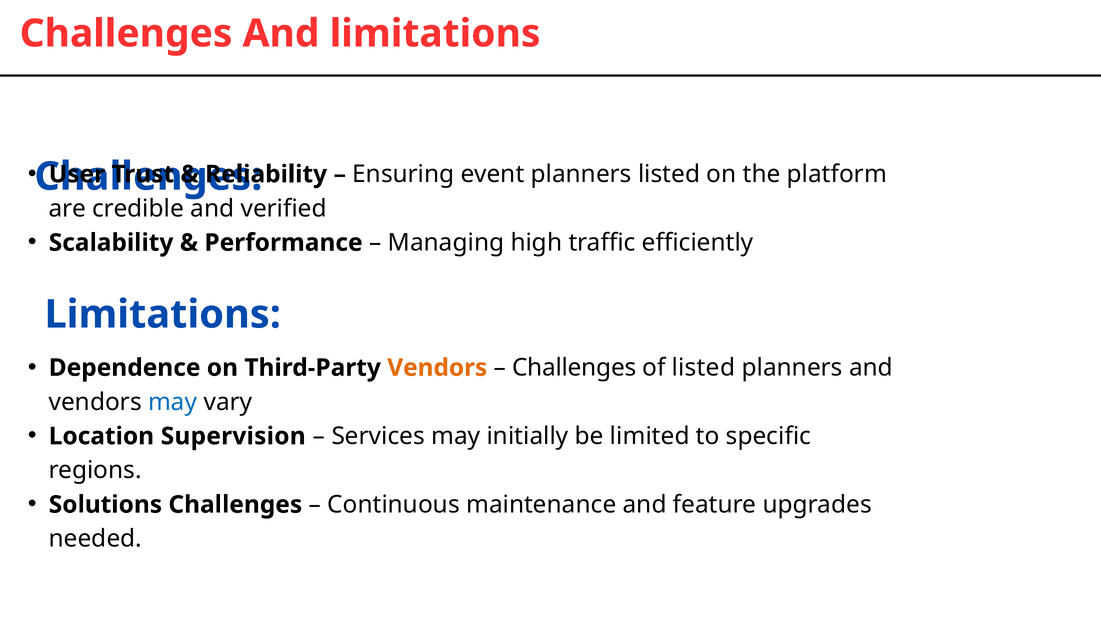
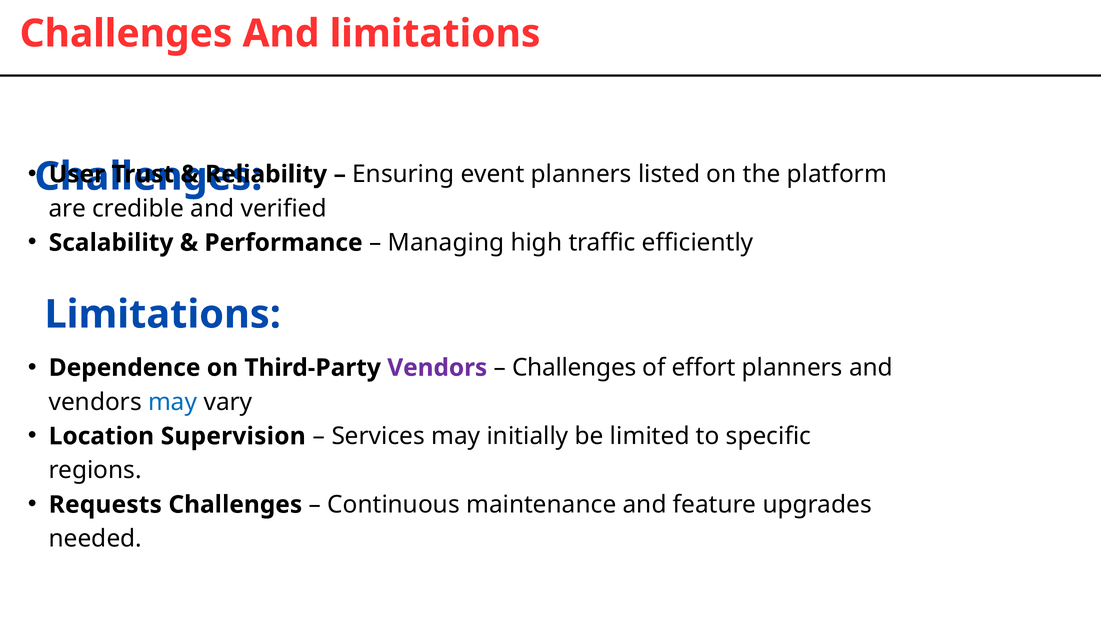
Vendors at (437, 368) colour: orange -> purple
of listed: listed -> effort
Solutions: Solutions -> Requests
